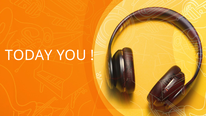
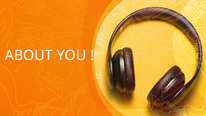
TODAY: TODAY -> ABOUT
